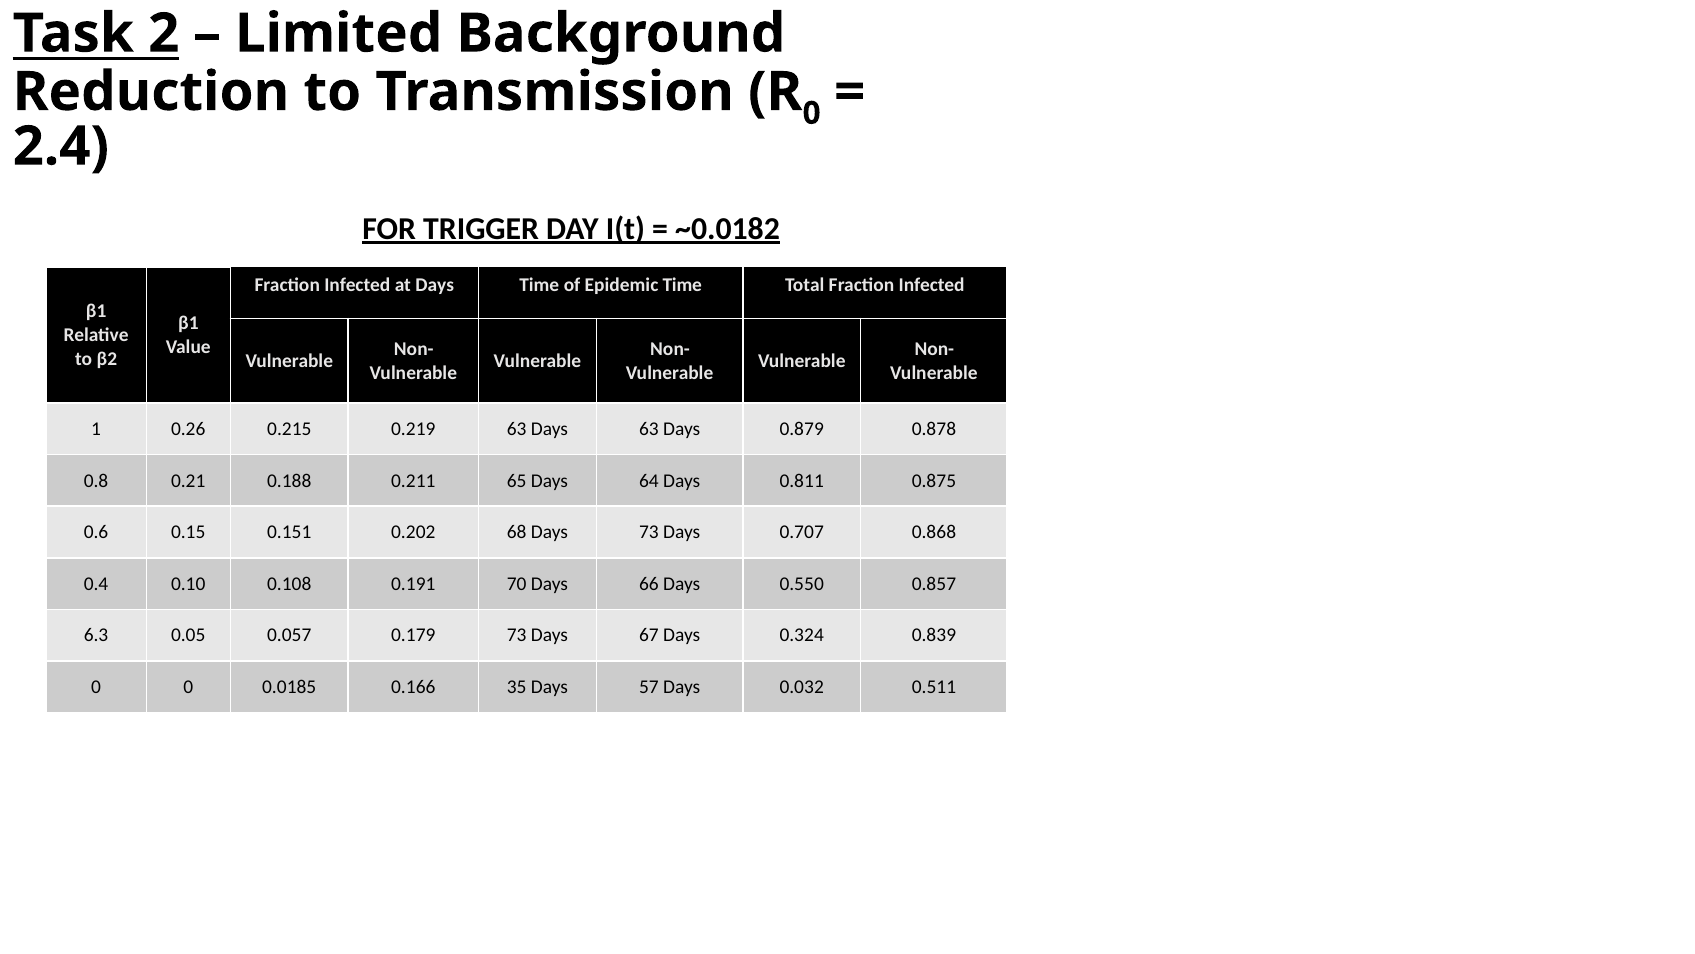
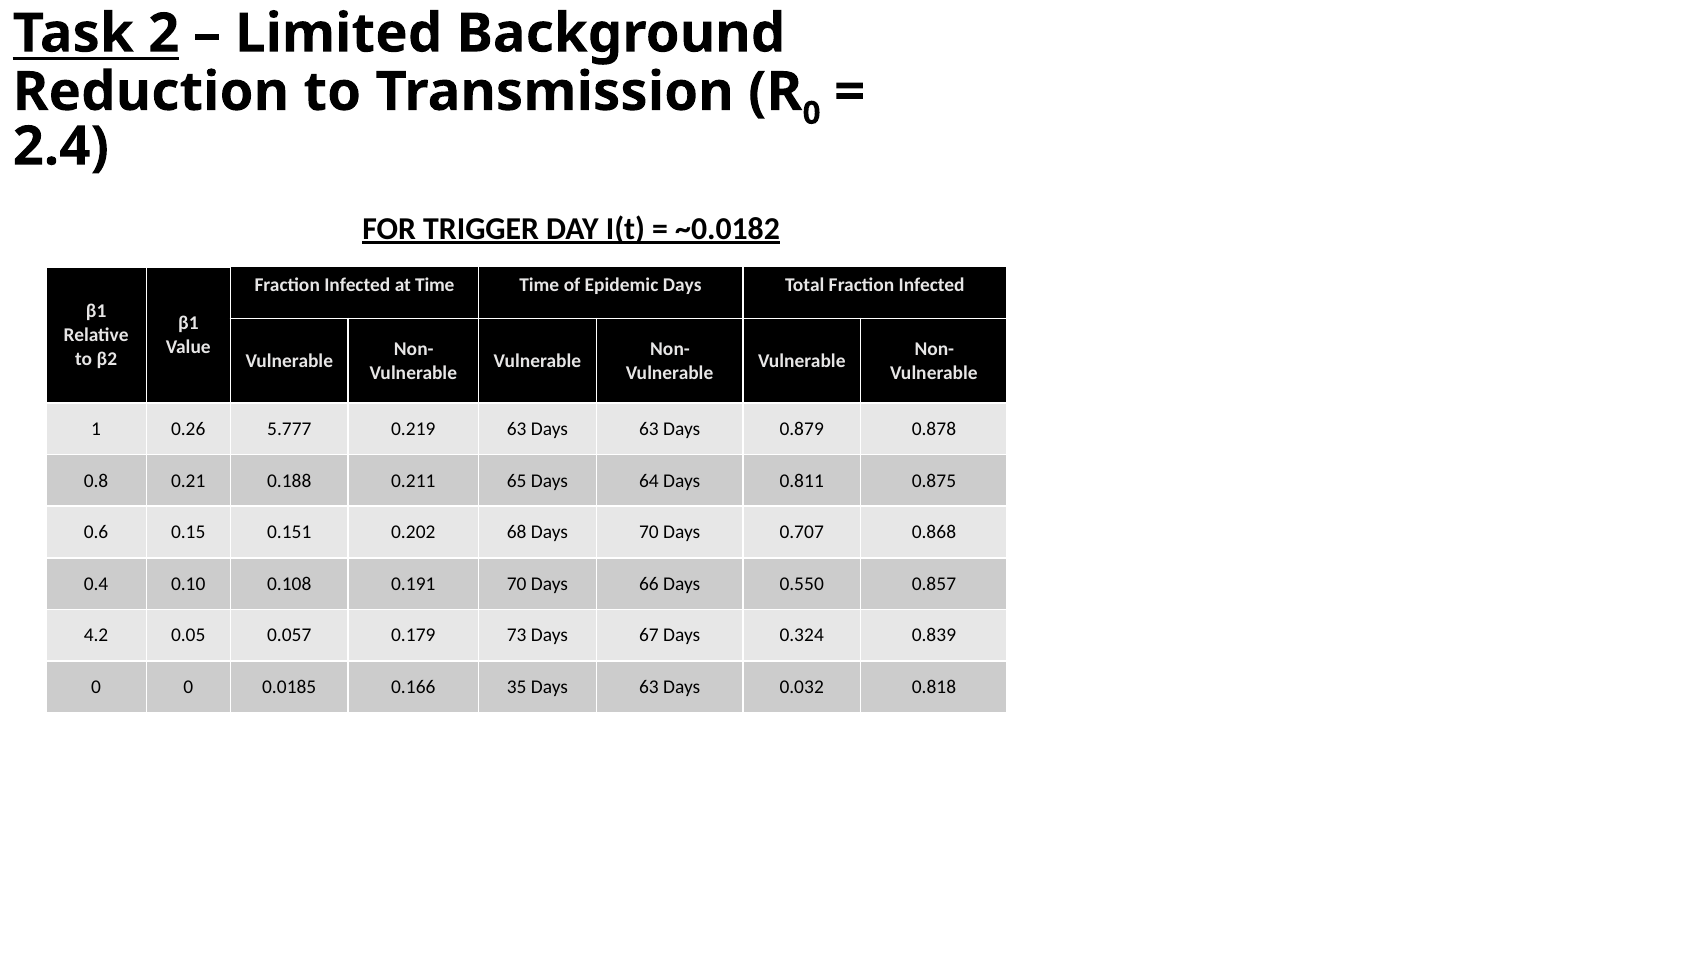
at Days: Days -> Time
Epidemic Time: Time -> Days
0.215: 0.215 -> 5.777
Days 73: 73 -> 70
6.3: 6.3 -> 4.2
35 Days 57: 57 -> 63
0.511: 0.511 -> 0.818
